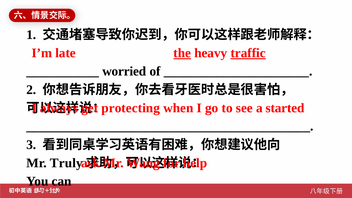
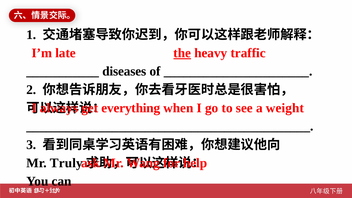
traffic underline: present -> none
worried: worried -> diseases
protecting: protecting -> everything
started: started -> weight
